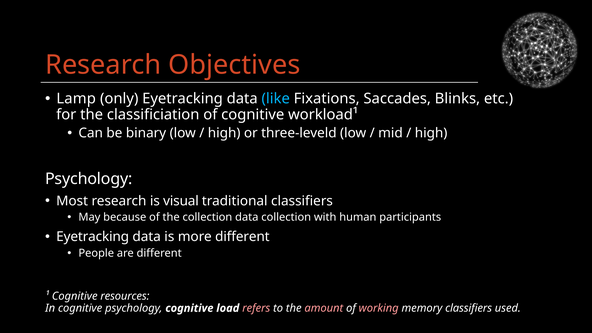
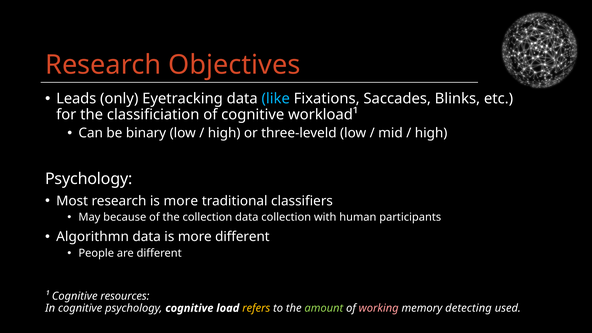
Lamp: Lamp -> Leads
research is visual: visual -> more
Eyetracking at (93, 237): Eyetracking -> Algorithmn
refers colour: pink -> yellow
amount colour: pink -> light green
memory classifiers: classifiers -> detecting
